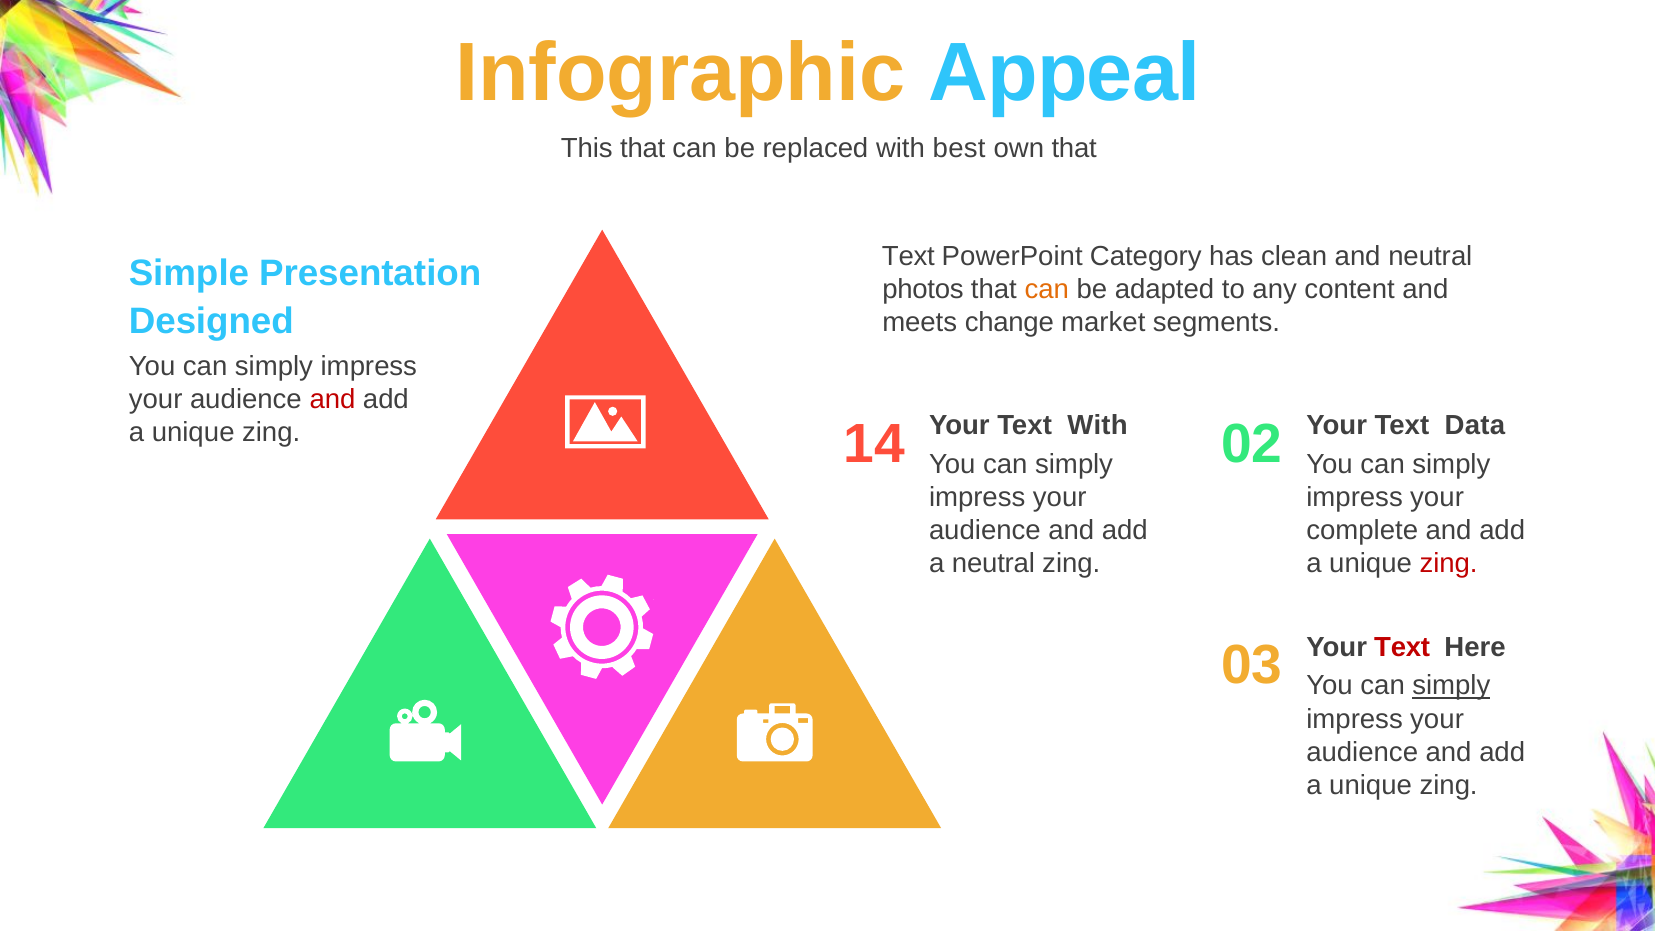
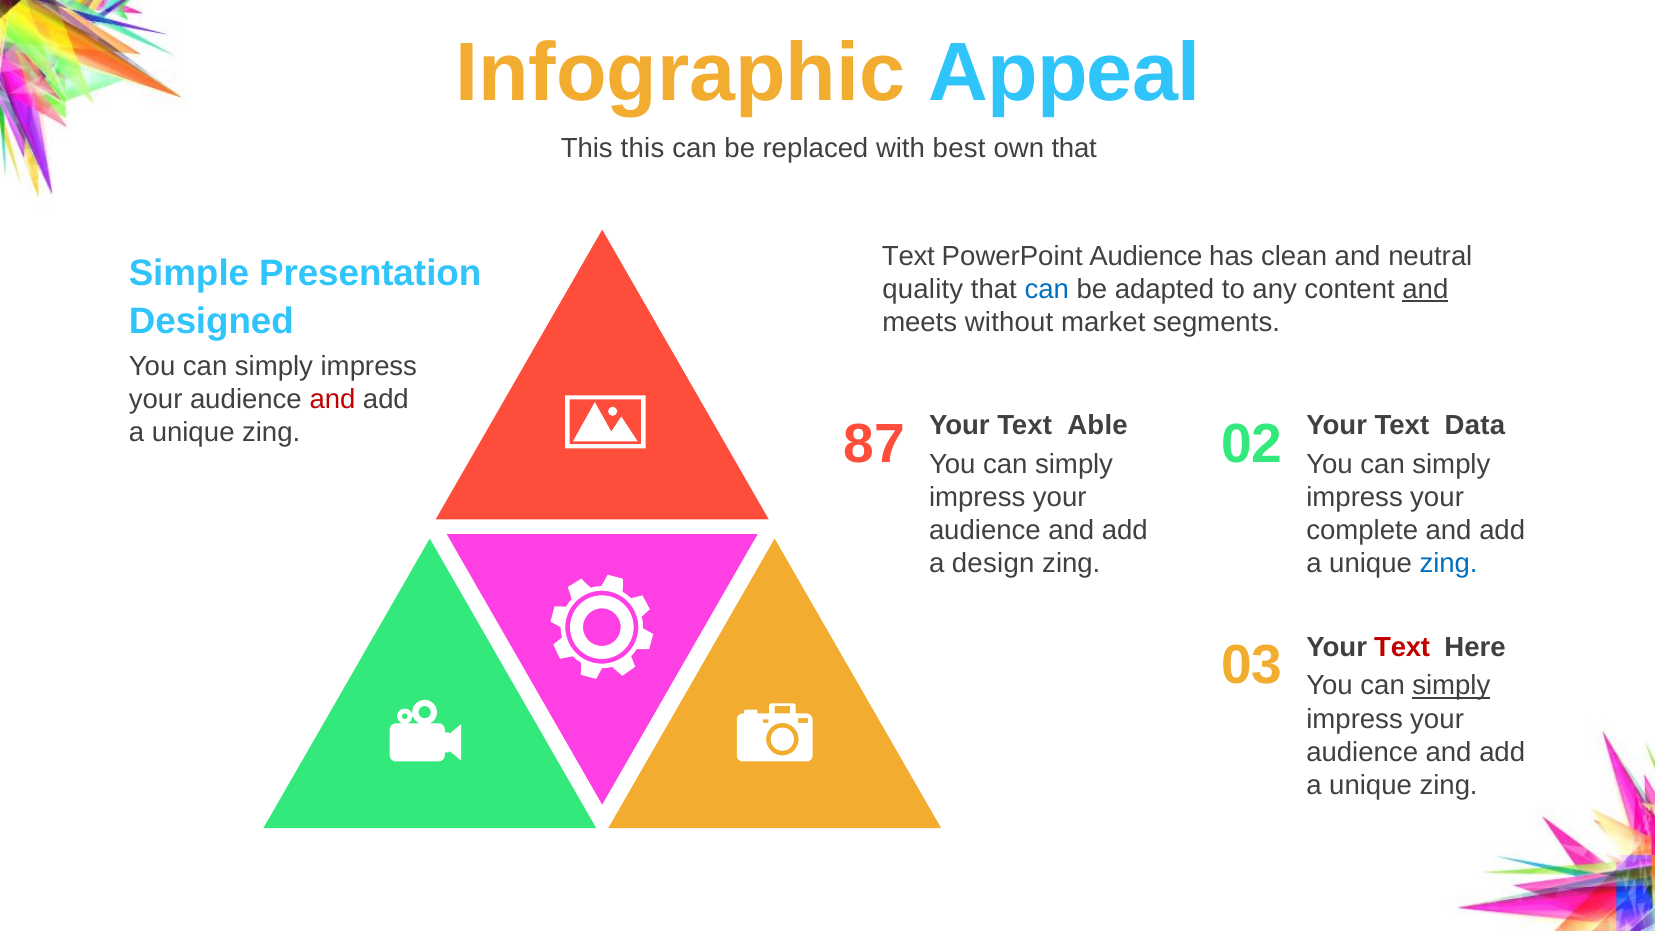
This that: that -> this
PowerPoint Category: Category -> Audience
photos: photos -> quality
can at (1047, 289) colour: orange -> blue
and at (1425, 289) underline: none -> present
change: change -> without
Text With: With -> Able
14: 14 -> 87
a neutral: neutral -> design
zing at (1449, 564) colour: red -> blue
